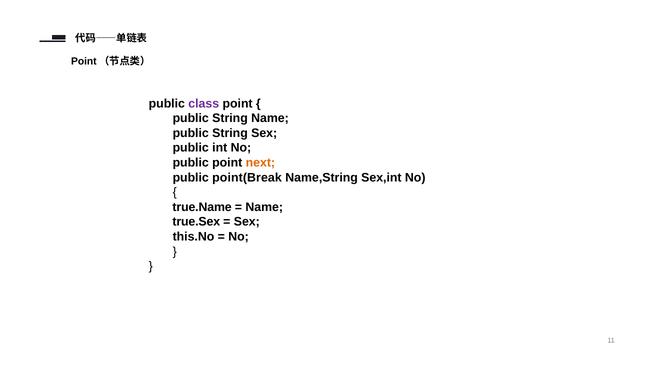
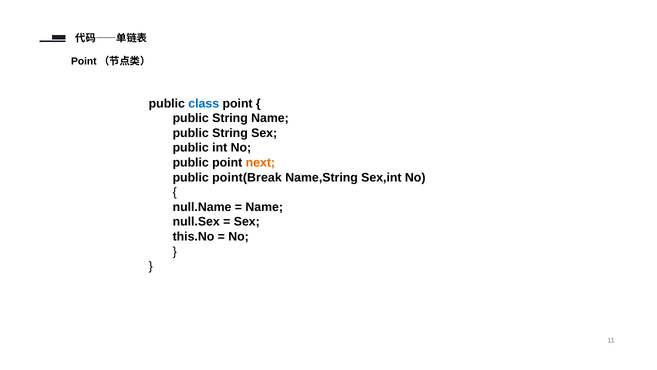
class colour: purple -> blue
true.Name: true.Name -> null.Name
true.Sex: true.Sex -> null.Sex
